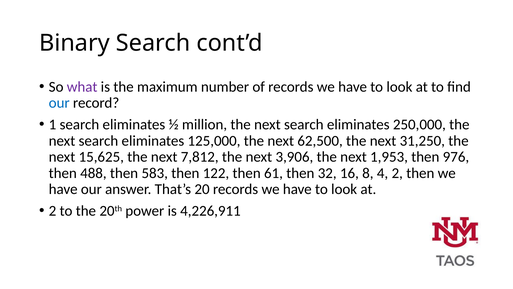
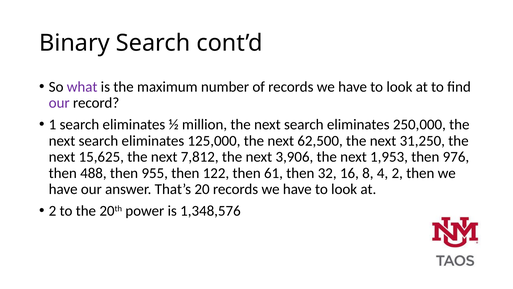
our at (59, 103) colour: blue -> purple
583: 583 -> 955
4,226,911: 4,226,911 -> 1,348,576
